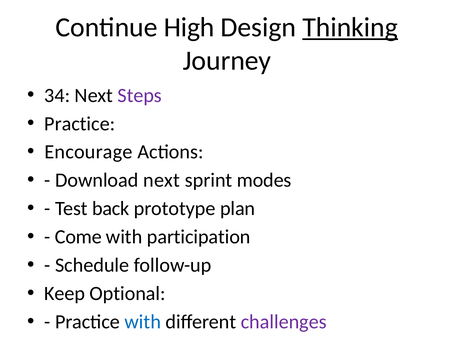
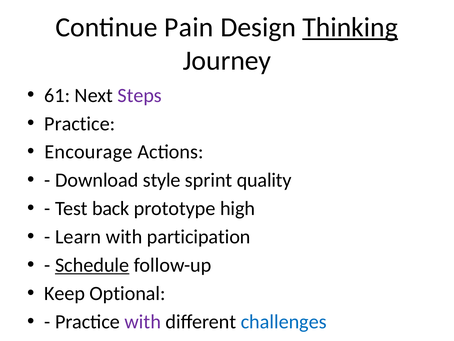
High: High -> Pain
34: 34 -> 61
Download next: next -> style
modes: modes -> quality
plan: plan -> high
Come: Come -> Learn
Schedule underline: none -> present
with at (143, 321) colour: blue -> purple
challenges colour: purple -> blue
